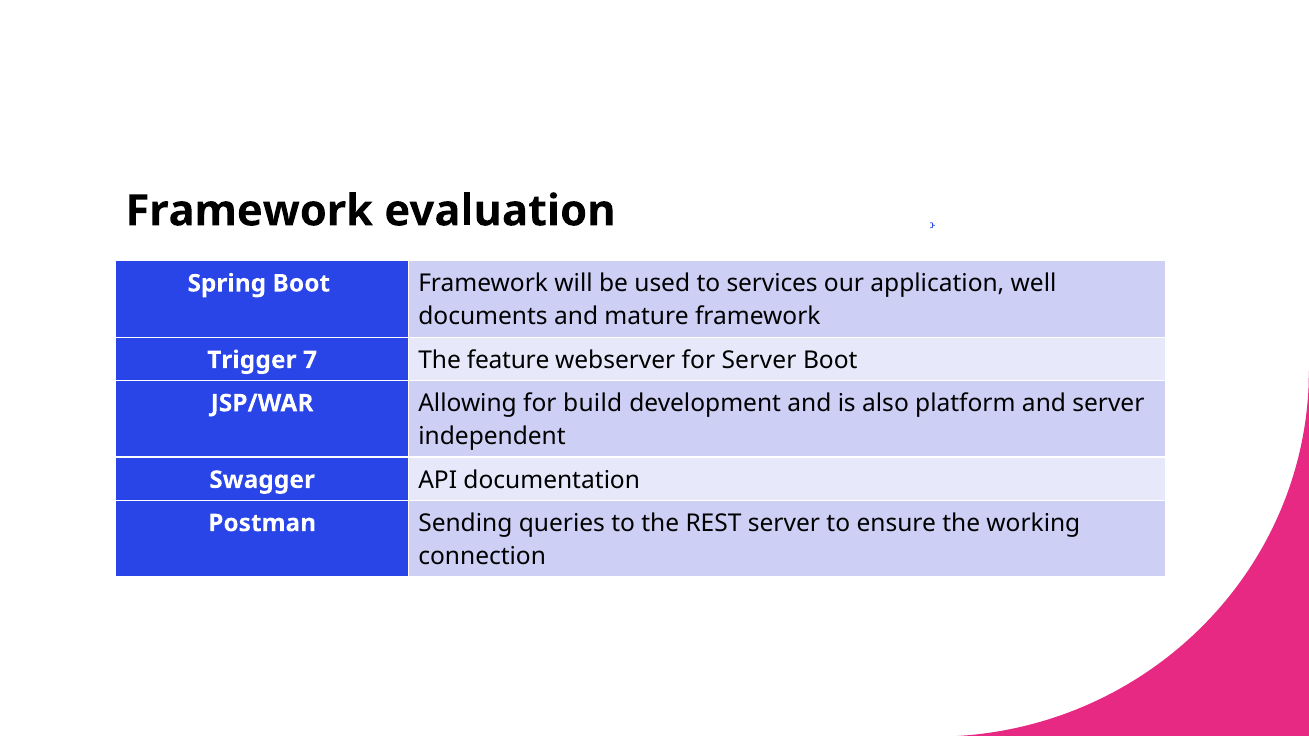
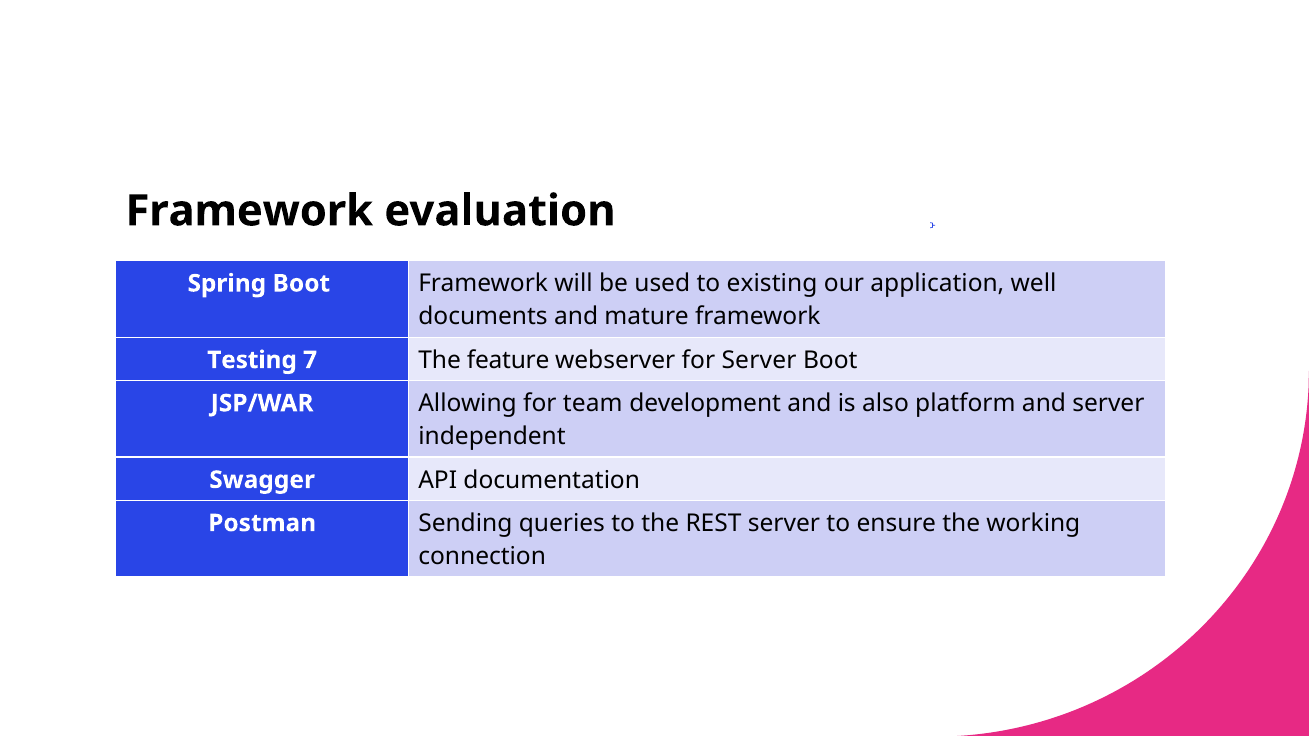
services: services -> existing
Trigger: Trigger -> Testing
build: build -> team
